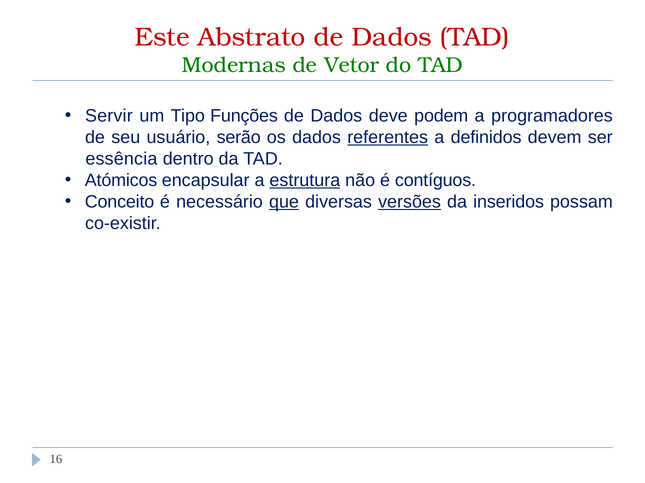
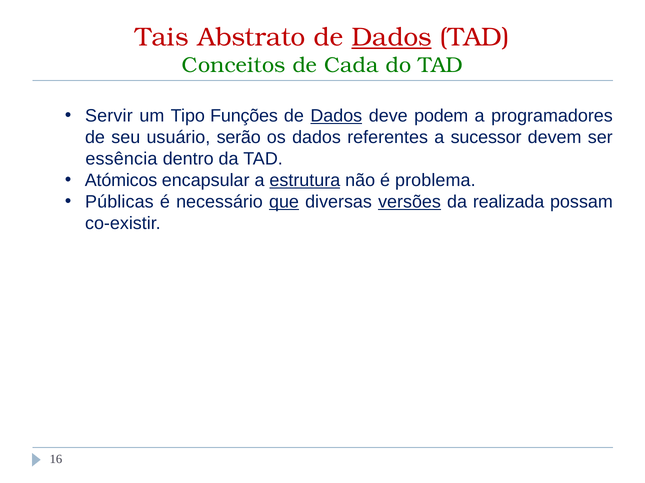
Este: Este -> Tais
Dados at (392, 37) underline: none -> present
Modernas: Modernas -> Conceitos
Vetor: Vetor -> Cada
Dados at (336, 116) underline: none -> present
referentes underline: present -> none
definidos: definidos -> sucessor
contíguos: contíguos -> problema
Conceito: Conceito -> Públicas
inseridos: inseridos -> realizada
